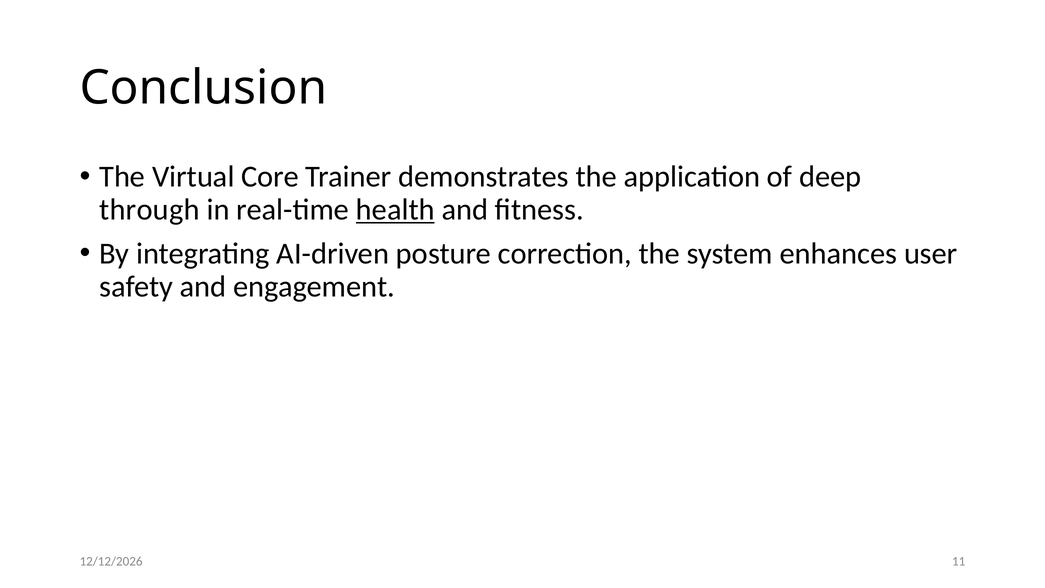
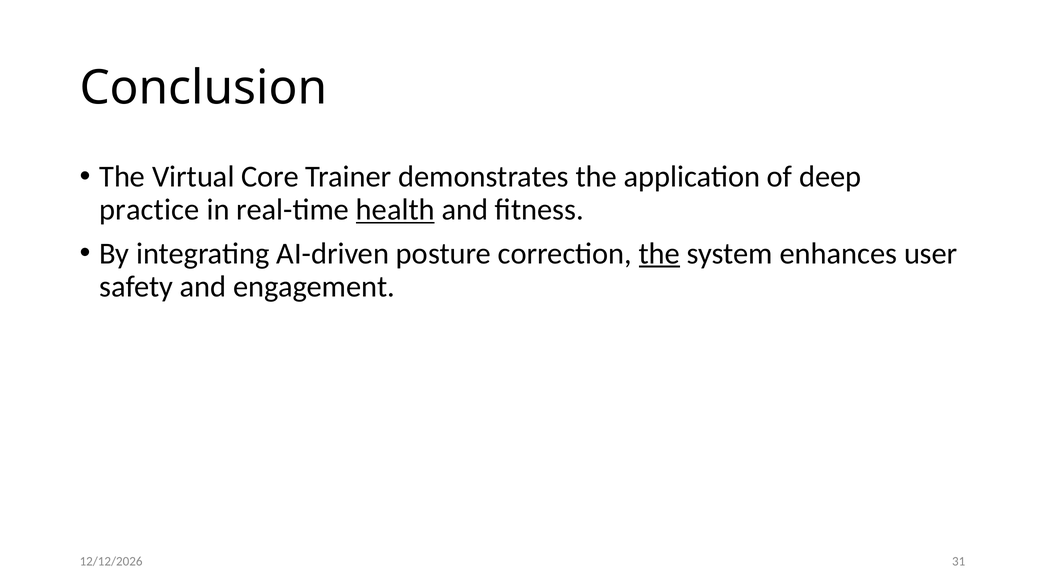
through: through -> practice
the at (659, 253) underline: none -> present
11: 11 -> 31
